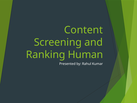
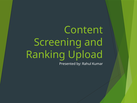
Human: Human -> Upload
